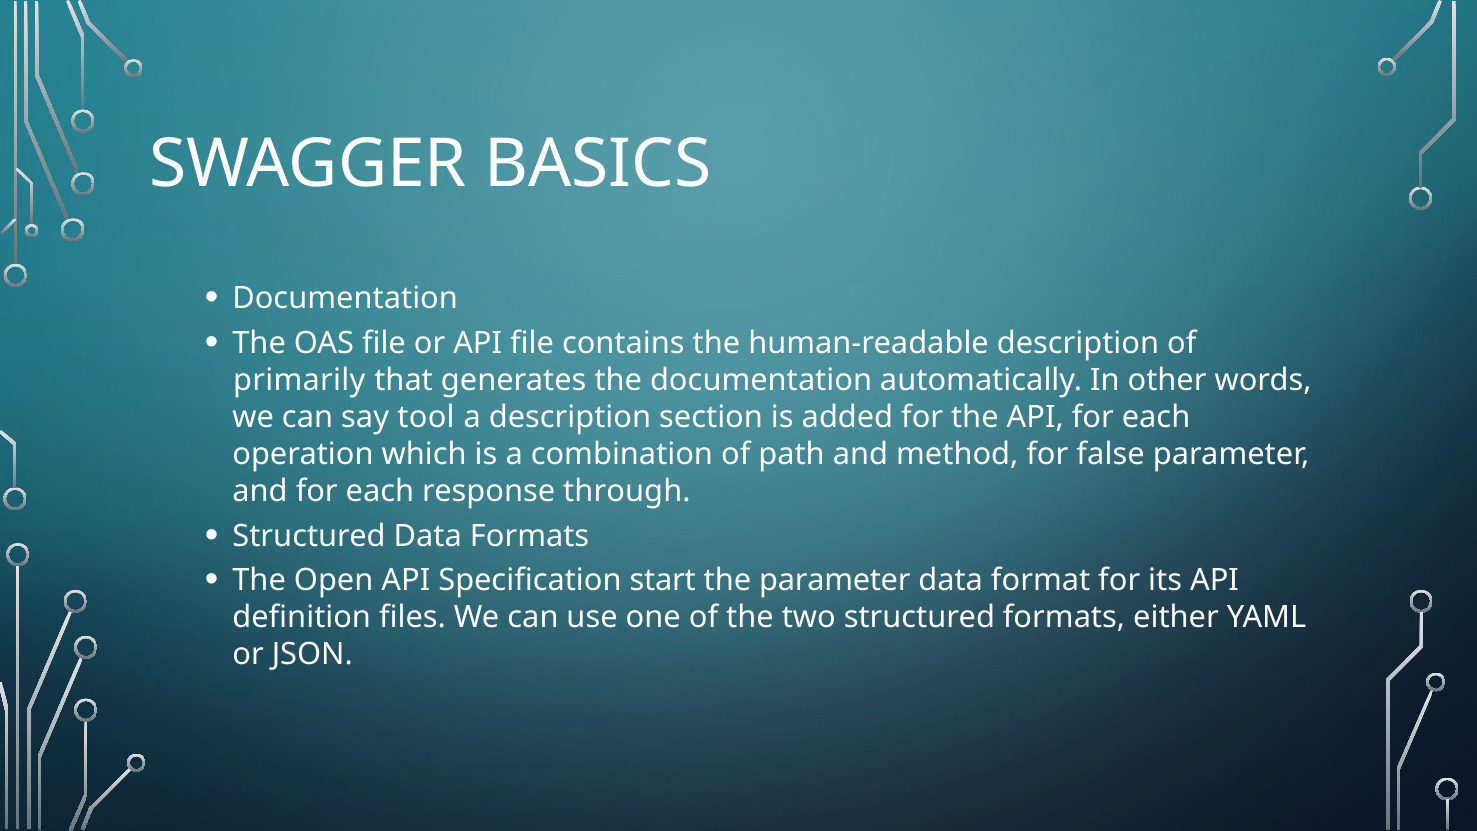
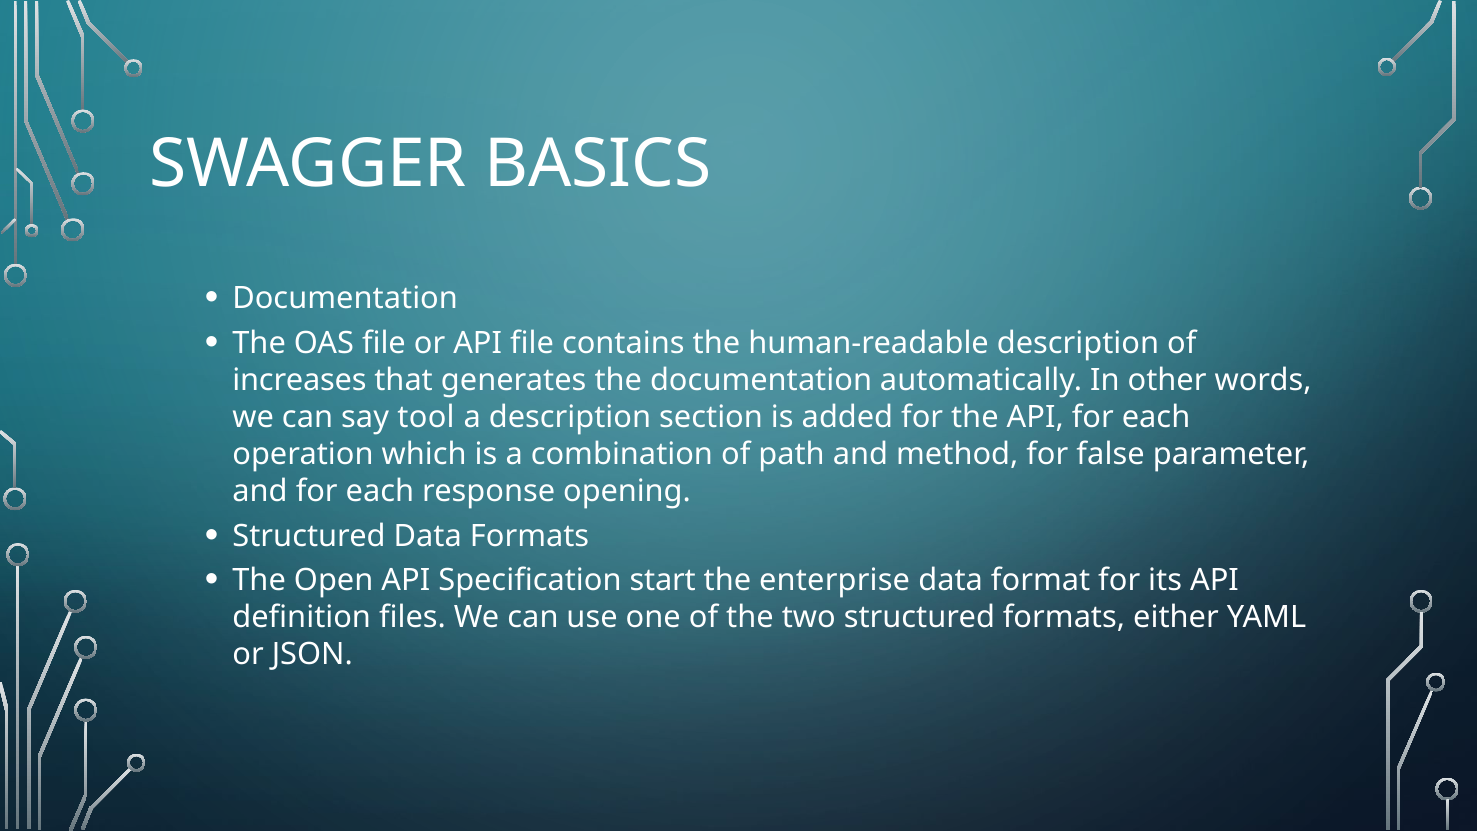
primarily: primarily -> increases
through: through -> opening
the parameter: parameter -> enterprise
